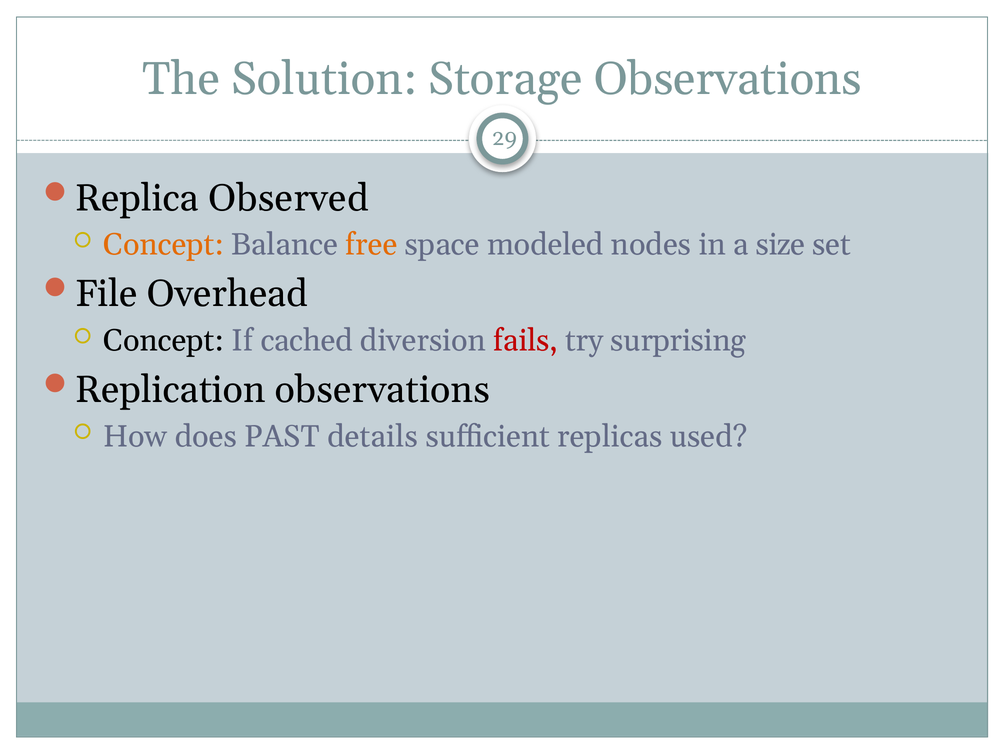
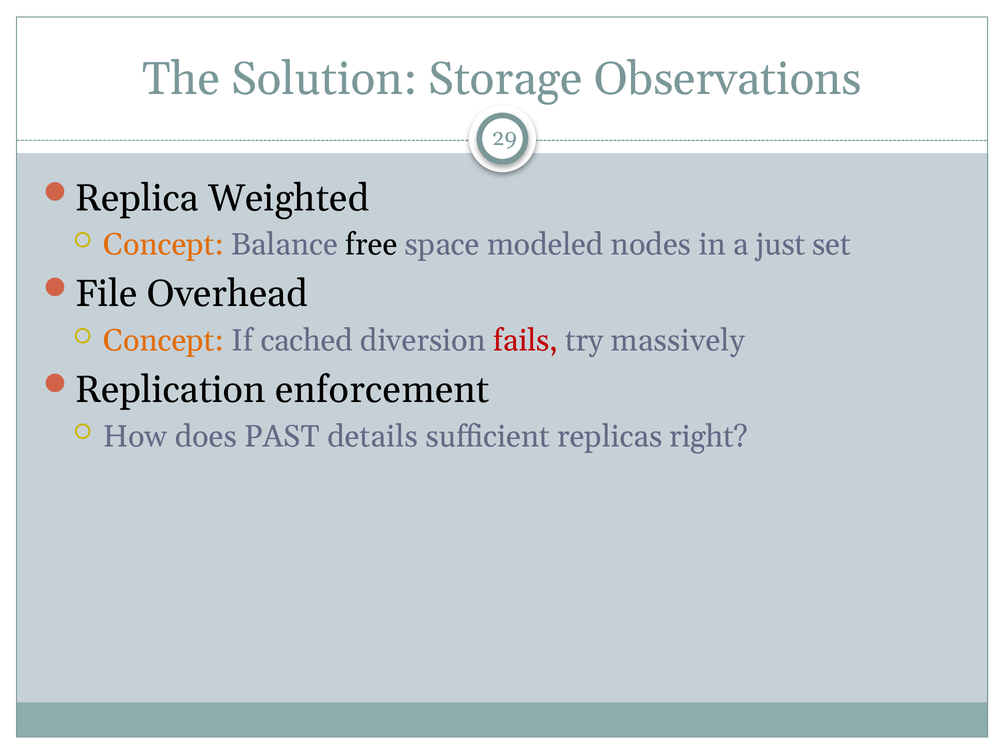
Observed: Observed -> Weighted
free colour: orange -> black
size: size -> just
Concept at (164, 341) colour: black -> orange
surprising: surprising -> massively
Replication observations: observations -> enforcement
used: used -> right
